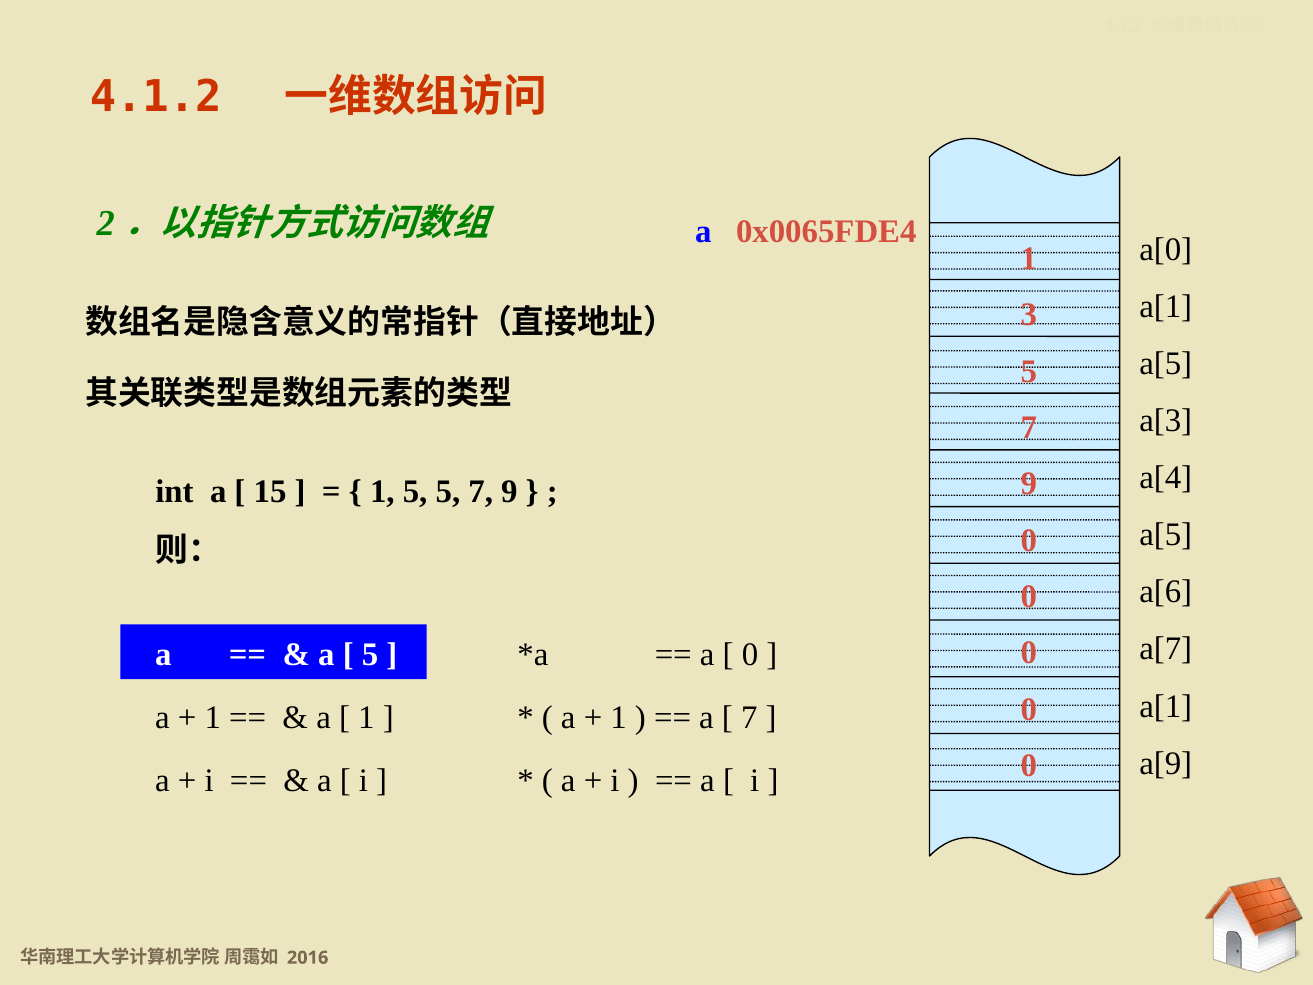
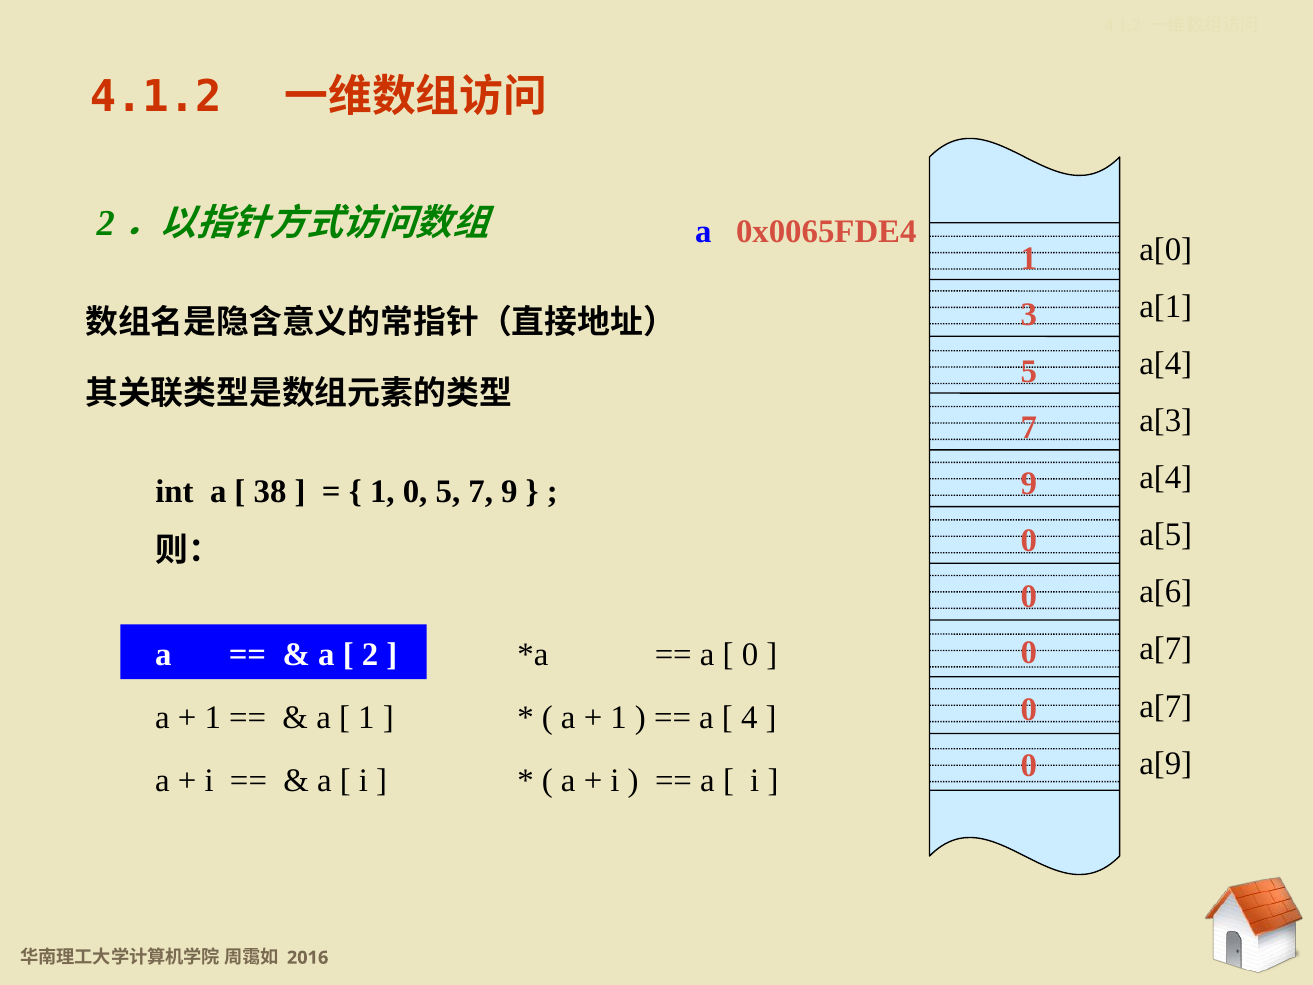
a[5 at (1166, 364): a[5 -> a[4
15: 15 -> 38
1 5: 5 -> 0
5 at (370, 655): 5 -> 2
a[1 at (1166, 706): a[1 -> a[7
7 at (749, 718): 7 -> 4
